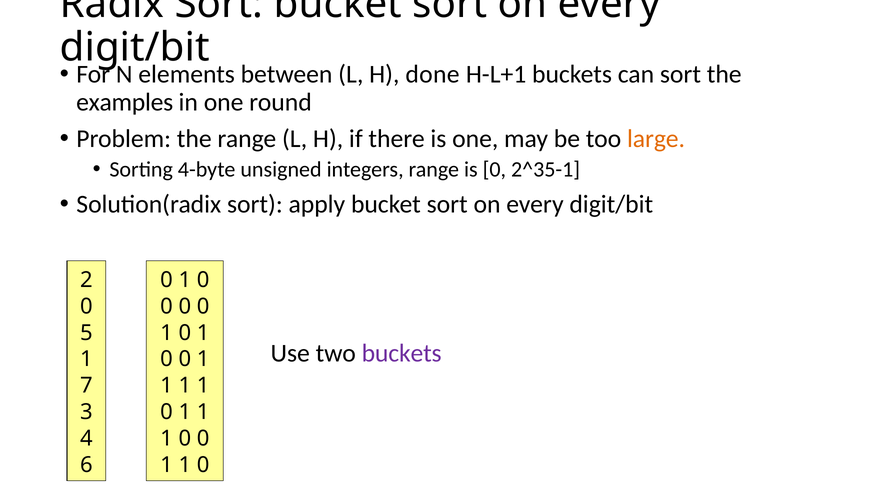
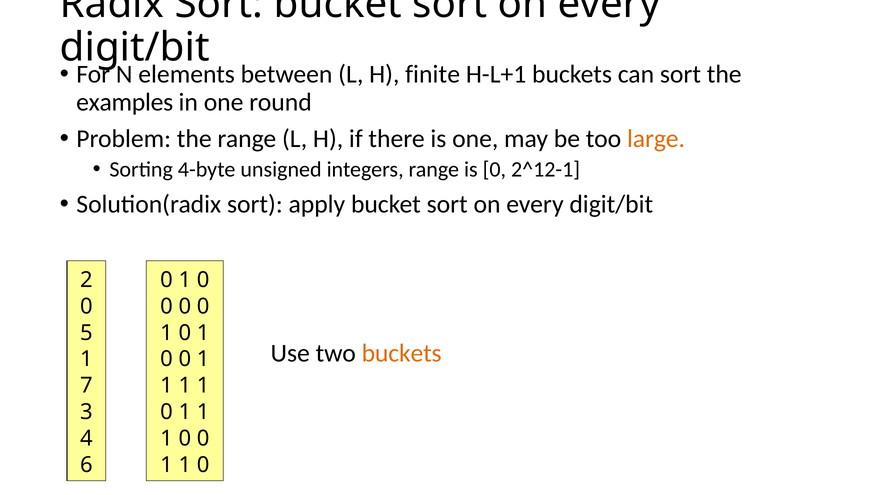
done: done -> finite
2^35-1: 2^35-1 -> 2^12-1
buckets at (402, 354) colour: purple -> orange
